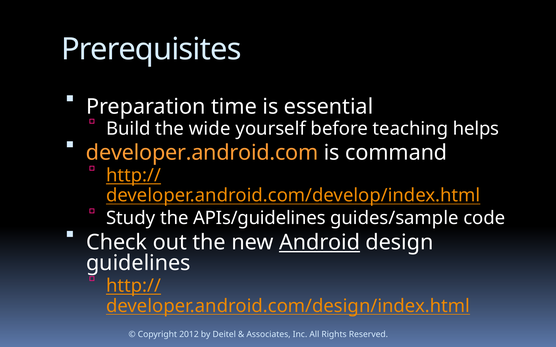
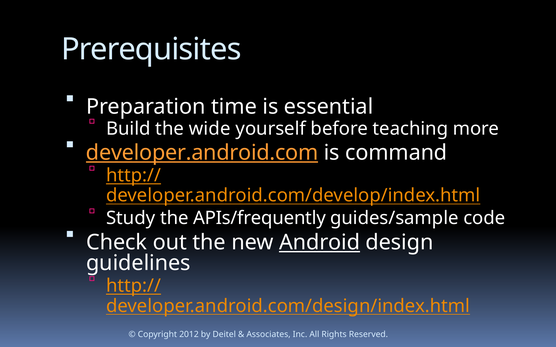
helps: helps -> more
developer.android.com underline: none -> present
APIs/guidelines: APIs/guidelines -> APIs/frequently
